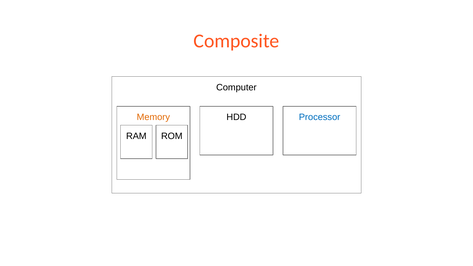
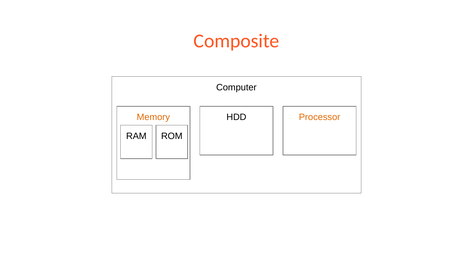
Processor colour: blue -> orange
